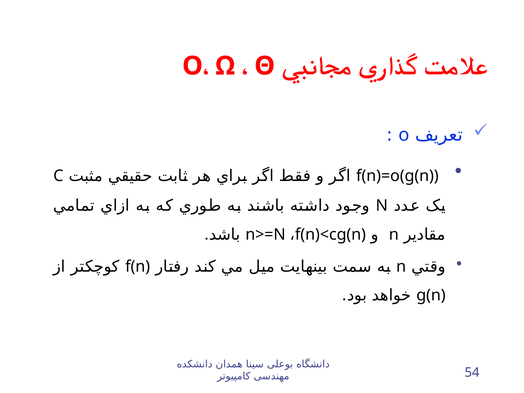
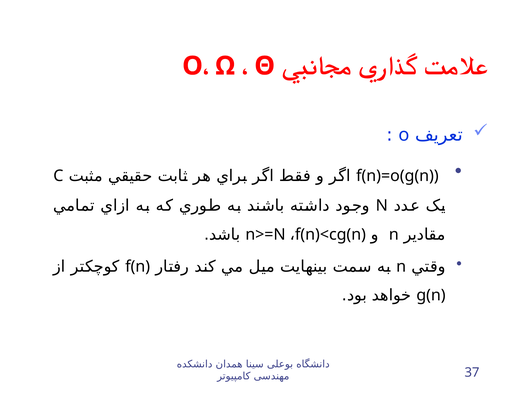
54: 54 -> 37
